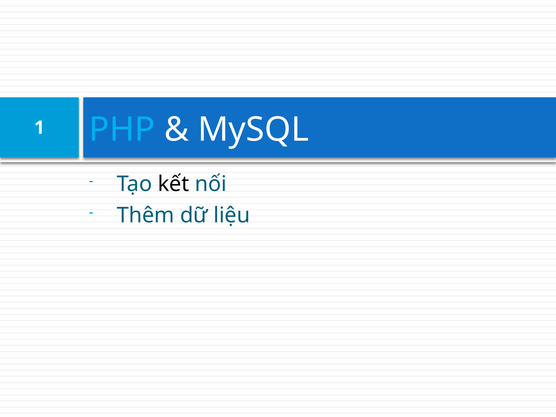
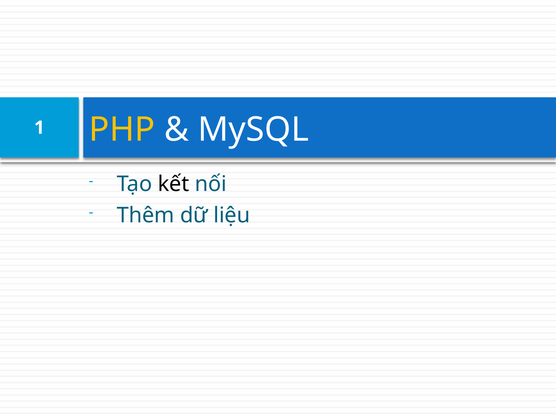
PHP colour: light blue -> yellow
